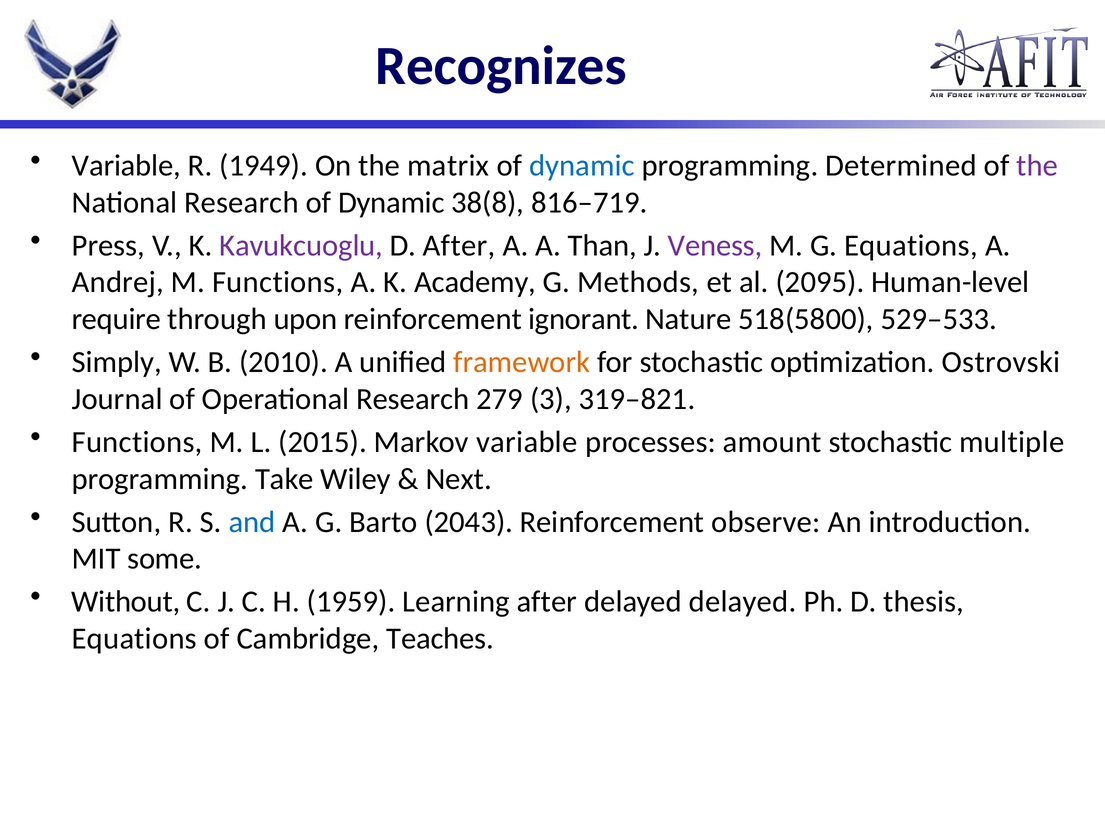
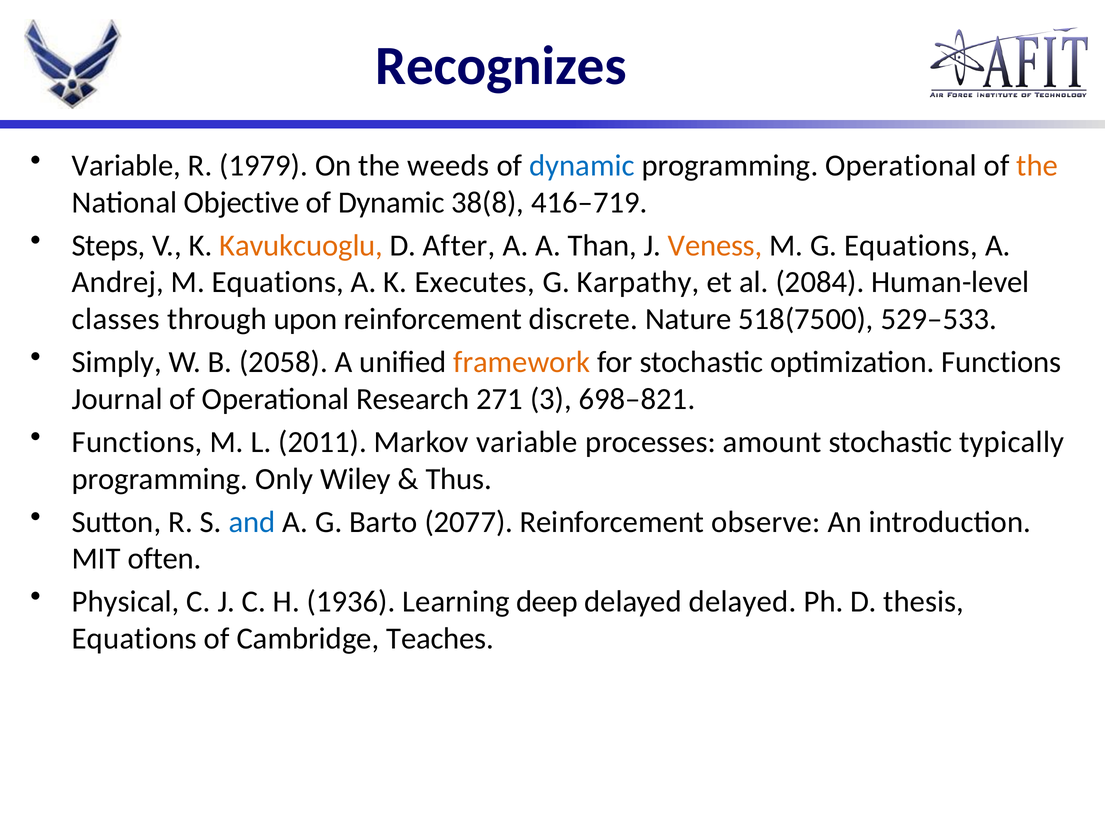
1949: 1949 -> 1979
matrix: matrix -> weeds
programming Determined: Determined -> Operational
the at (1037, 166) colour: purple -> orange
National Research: Research -> Objective
816–719: 816–719 -> 416–719
Press: Press -> Steps
Kavukcuoglu colour: purple -> orange
Veness colour: purple -> orange
M Functions: Functions -> Equations
Academy: Academy -> Executes
Methods: Methods -> Karpathy
2095: 2095 -> 2084
require: require -> classes
ignorant: ignorant -> discrete
518(5800: 518(5800 -> 518(7500
2010: 2010 -> 2058
optimization Ostrovski: Ostrovski -> Functions
279: 279 -> 271
319–821: 319–821 -> 698–821
2015: 2015 -> 2011
multiple: multiple -> typically
Take: Take -> Only
Next: Next -> Thus
2043: 2043 -> 2077
some: some -> often
Without: Without -> Physical
1959: 1959 -> 1936
Learning after: after -> deep
